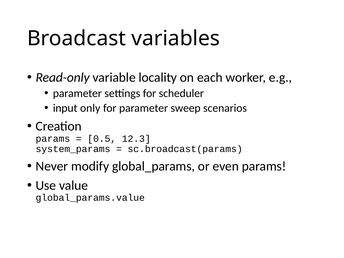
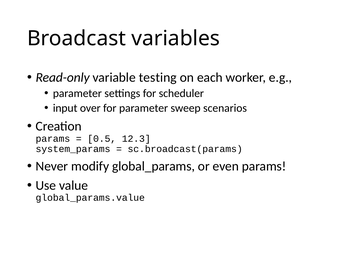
locality: locality -> testing
only: only -> over
